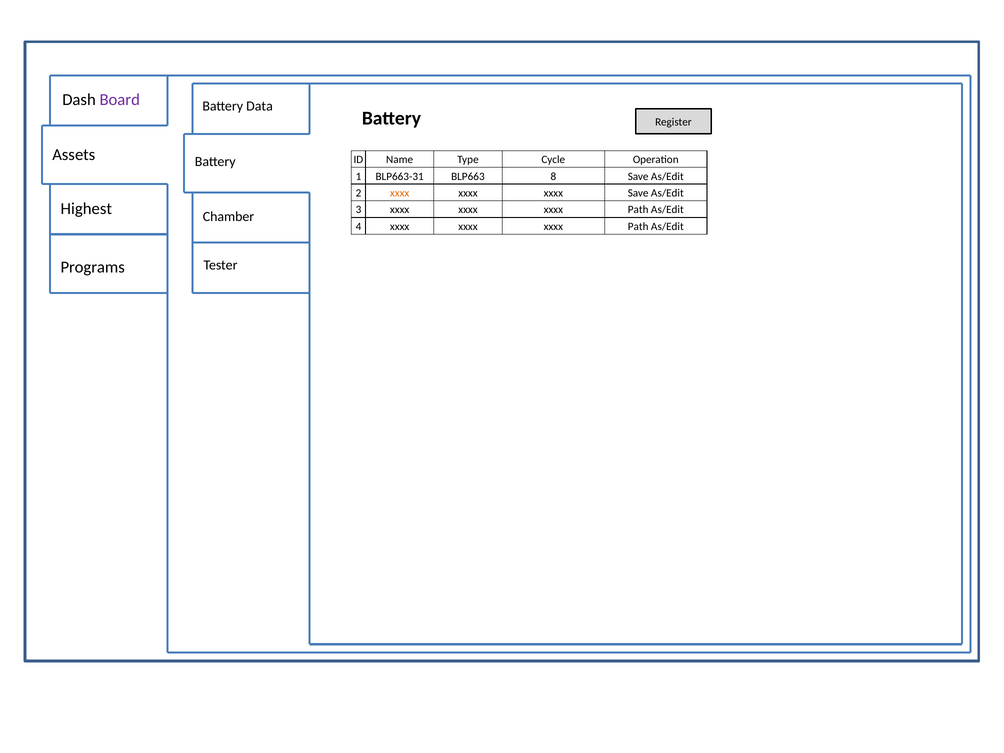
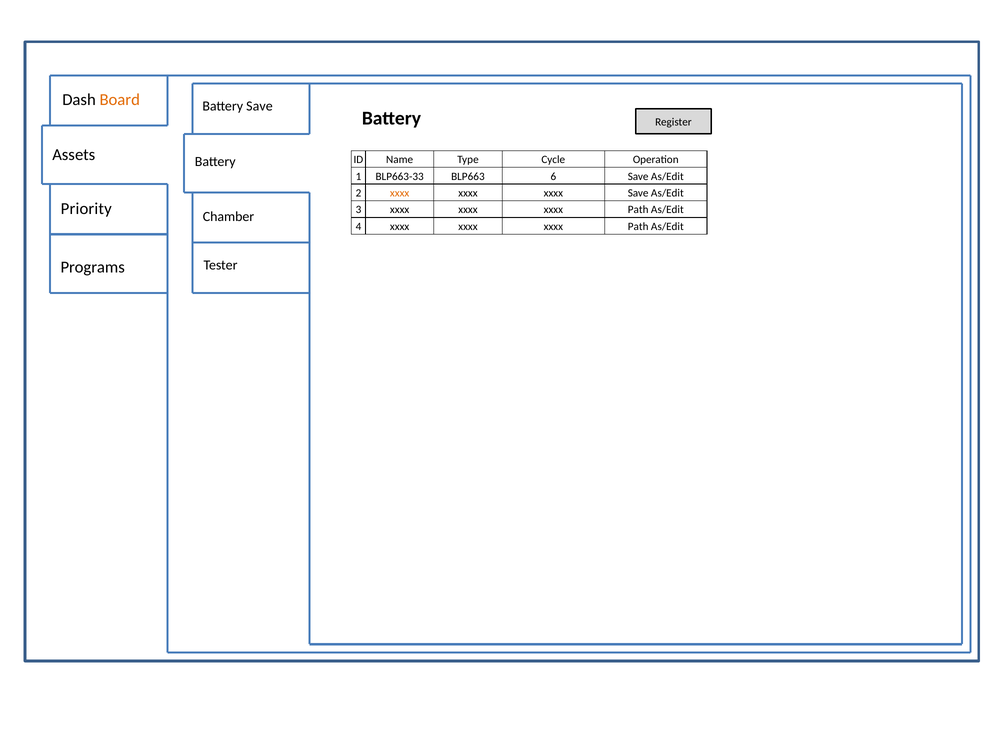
Board colour: purple -> orange
Battery Data: Data -> Save
BLP663-31: BLP663-31 -> BLP663-33
8: 8 -> 6
Highest: Highest -> Priority
